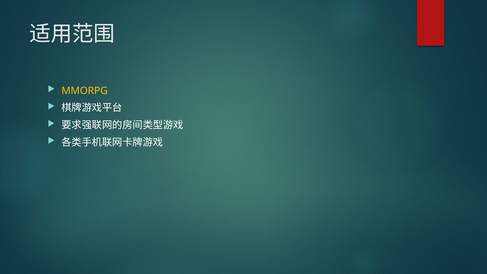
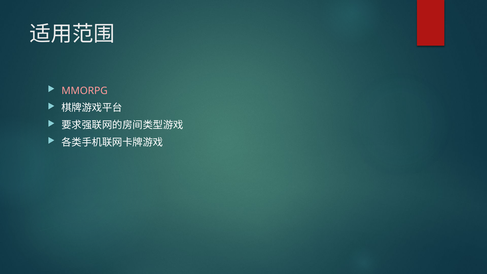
MMORPG colour: yellow -> pink
